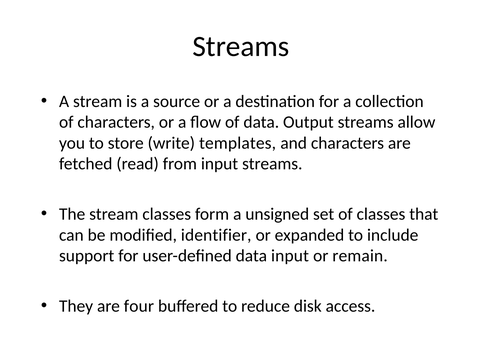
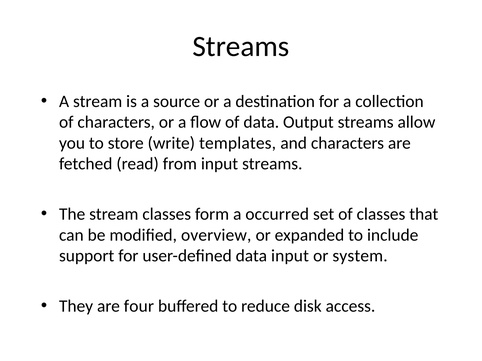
unsigned: unsigned -> occurred
identifier: identifier -> overview
remain: remain -> system
